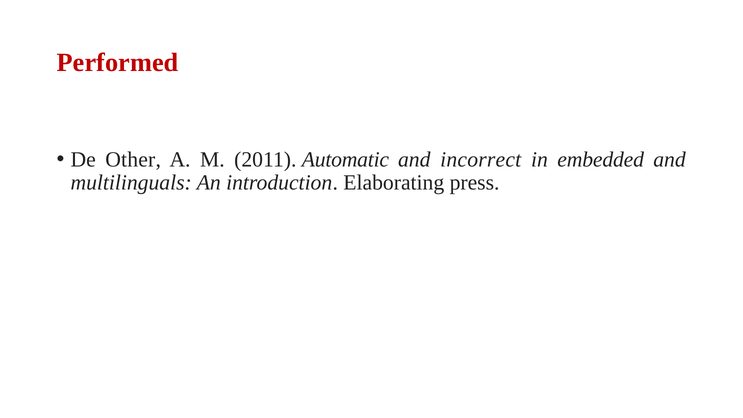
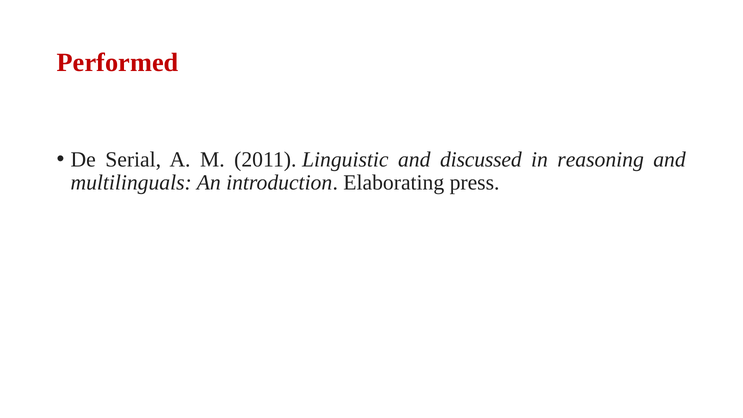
Other: Other -> Serial
Automatic: Automatic -> Linguistic
incorrect: incorrect -> discussed
embedded: embedded -> reasoning
